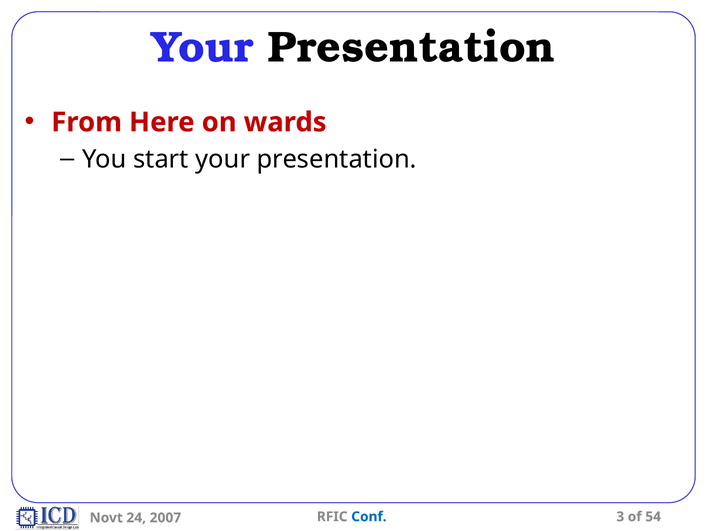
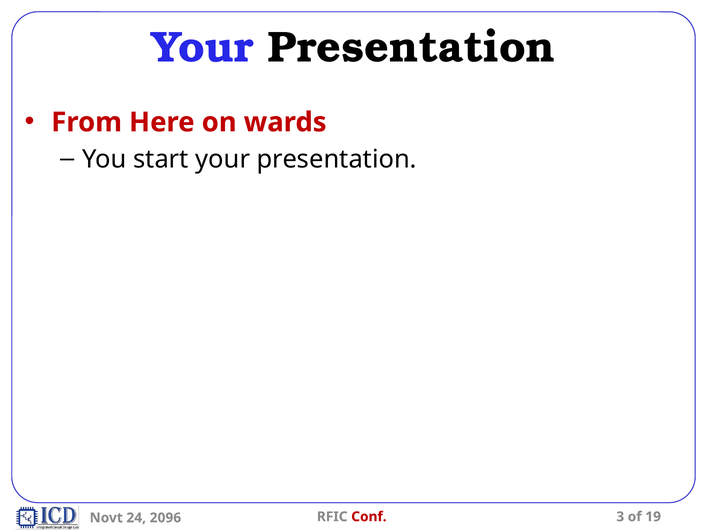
Conf colour: blue -> red
2007: 2007 -> 2096
54: 54 -> 19
